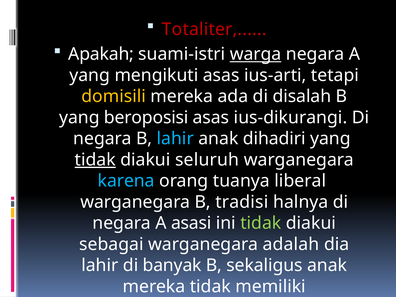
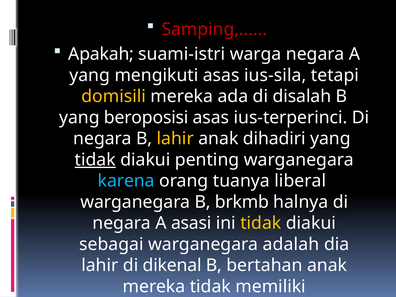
Totaliter: Totaliter -> Samping
warga underline: present -> none
ius-arti: ius-arti -> ius-sila
ius-dikurangi: ius-dikurangi -> ius-terperinci
lahir at (175, 139) colour: light blue -> yellow
seluruh: seluruh -> penting
tradisi: tradisi -> brkmb
tidak at (261, 223) colour: light green -> yellow
banyak: banyak -> dikenal
sekaligus: sekaligus -> bertahan
